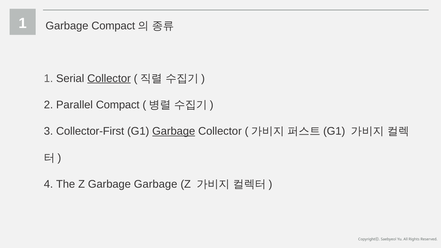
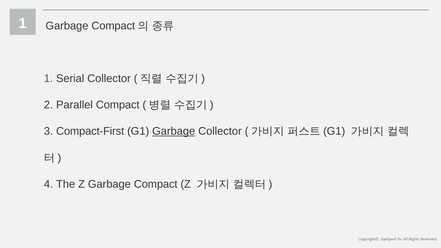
Collector at (109, 78) underline: present -> none
Collector-First: Collector-First -> Compact-First
Z Garbage Garbage: Garbage -> Compact
